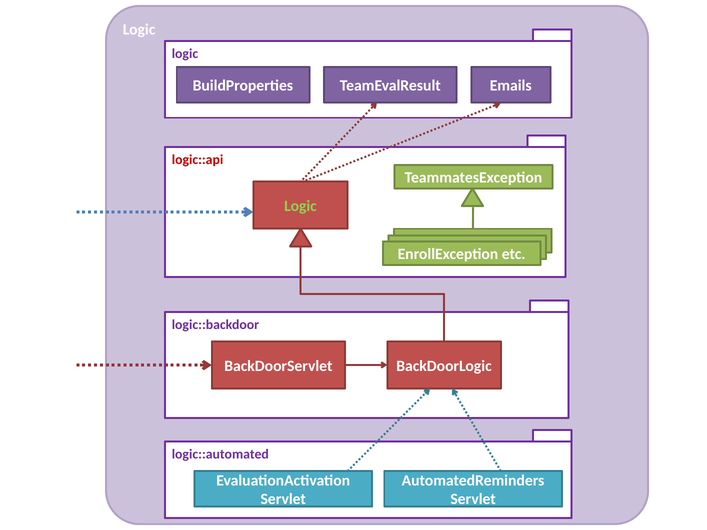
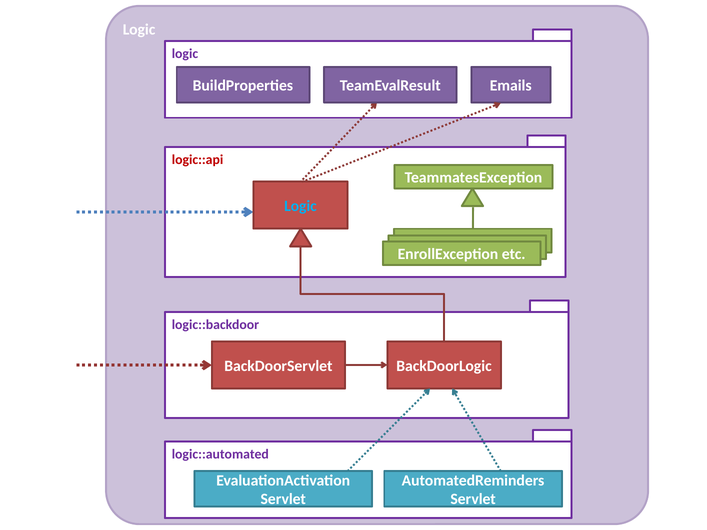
Logic at (300, 206) colour: light green -> light blue
